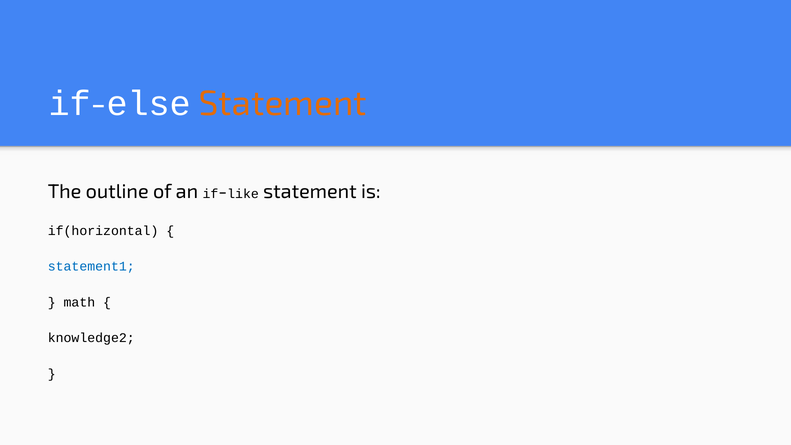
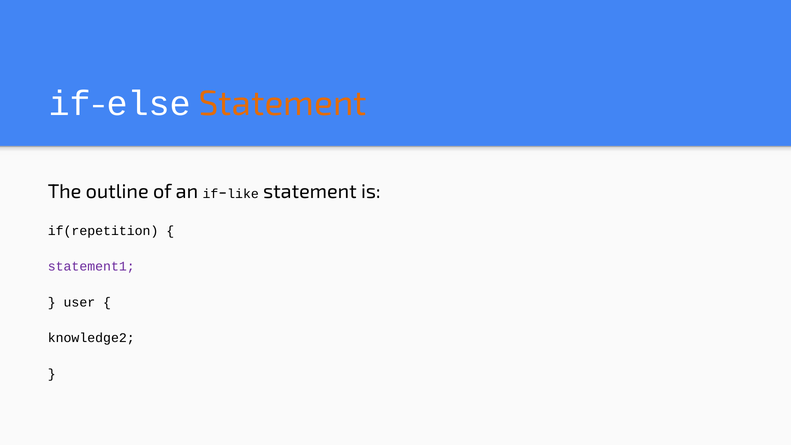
if(horizontal: if(horizontal -> if(repetition
statement1 colour: blue -> purple
math: math -> user
